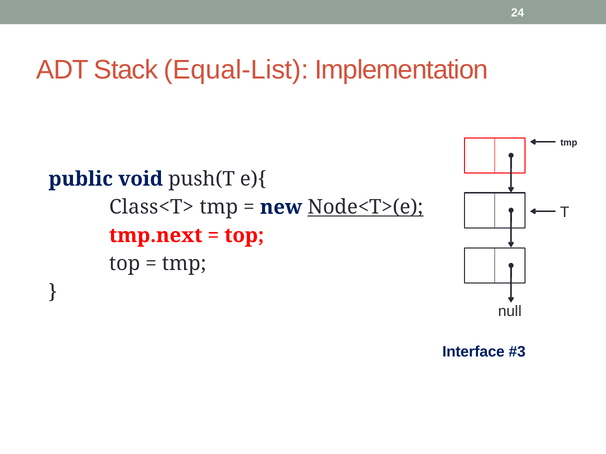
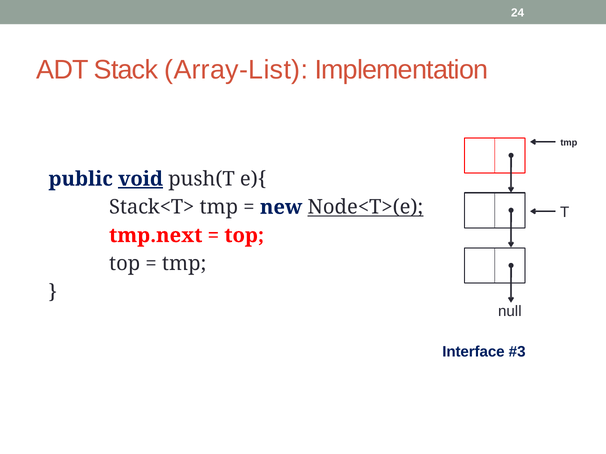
Equal-List: Equal-List -> Array-List
void underline: none -> present
Class<T>: Class<T> -> Stack<T>
